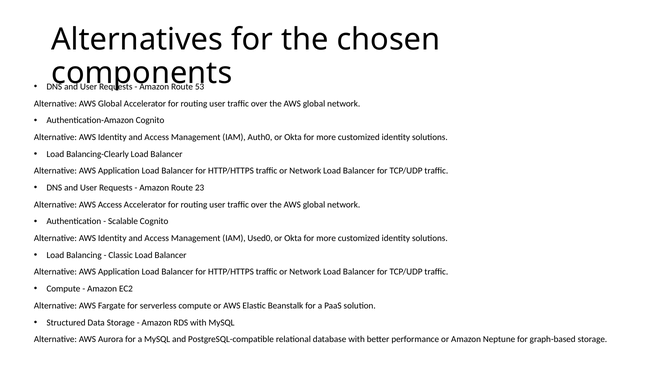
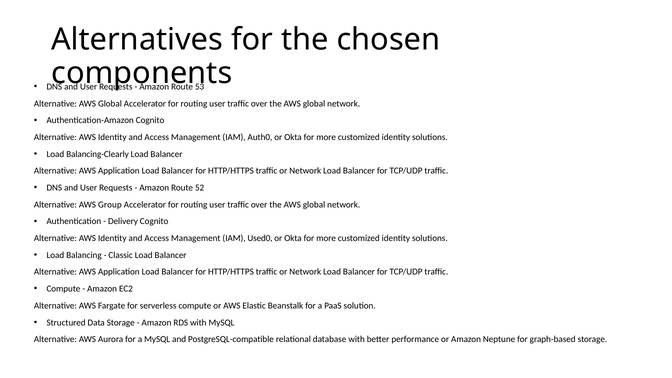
23: 23 -> 52
AWS Access: Access -> Group
Scalable: Scalable -> Delivery
